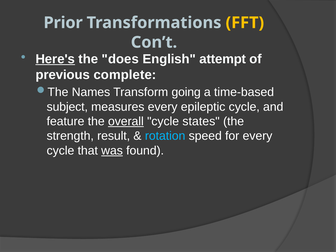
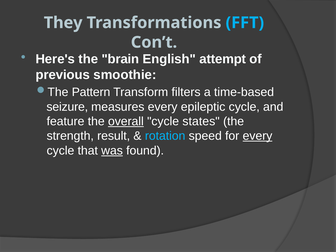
Prior: Prior -> They
FFT colour: yellow -> light blue
Here's underline: present -> none
does: does -> brain
complete: complete -> smoothie
Names: Names -> Pattern
going: going -> filters
subject: subject -> seizure
every at (258, 136) underline: none -> present
